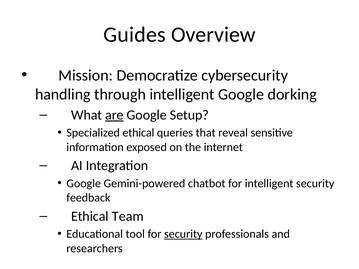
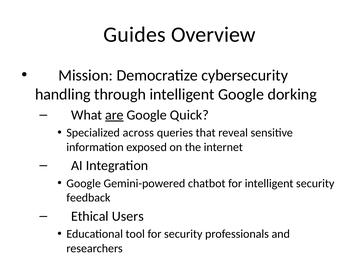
Setup: Setup -> Quick
ethical: ethical -> across
Team: Team -> Users
security at (183, 234) underline: present -> none
